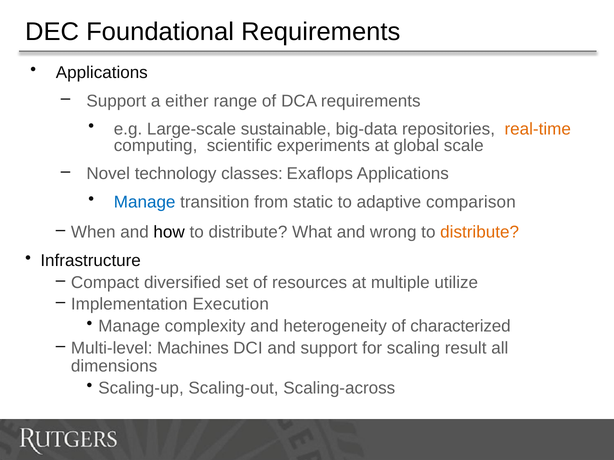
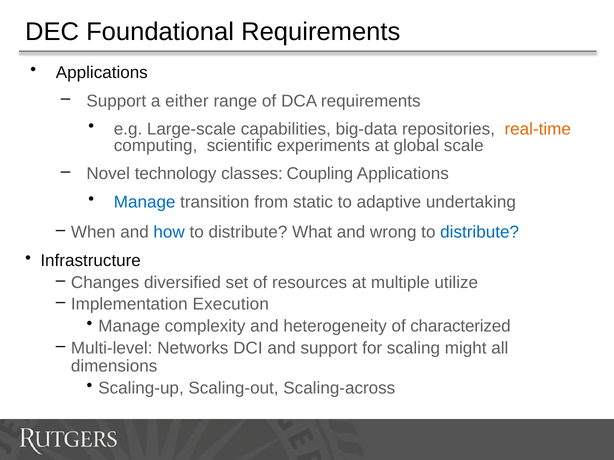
sustainable: sustainable -> capabilities
Exaflops: Exaflops -> Coupling
comparison: comparison -> undertaking
how colour: black -> blue
distribute at (480, 232) colour: orange -> blue
Compact: Compact -> Changes
Machines: Machines -> Networks
result: result -> might
